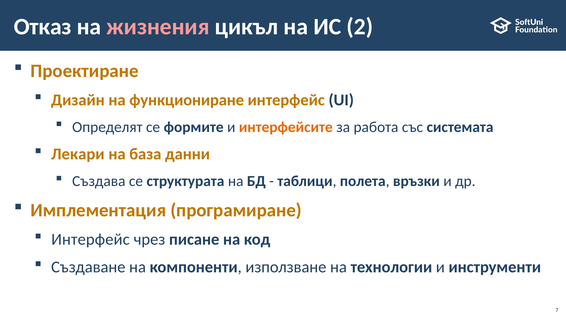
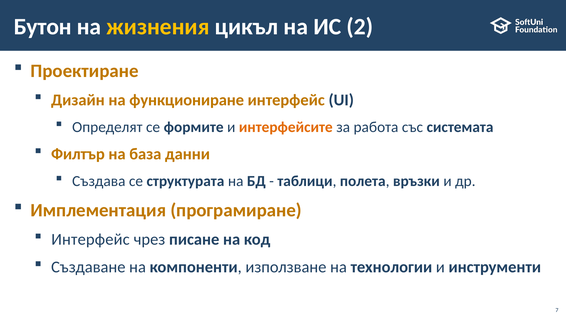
Отказ: Отказ -> Бутон
жизнения colour: pink -> yellow
Лекари: Лекари -> Филтър
